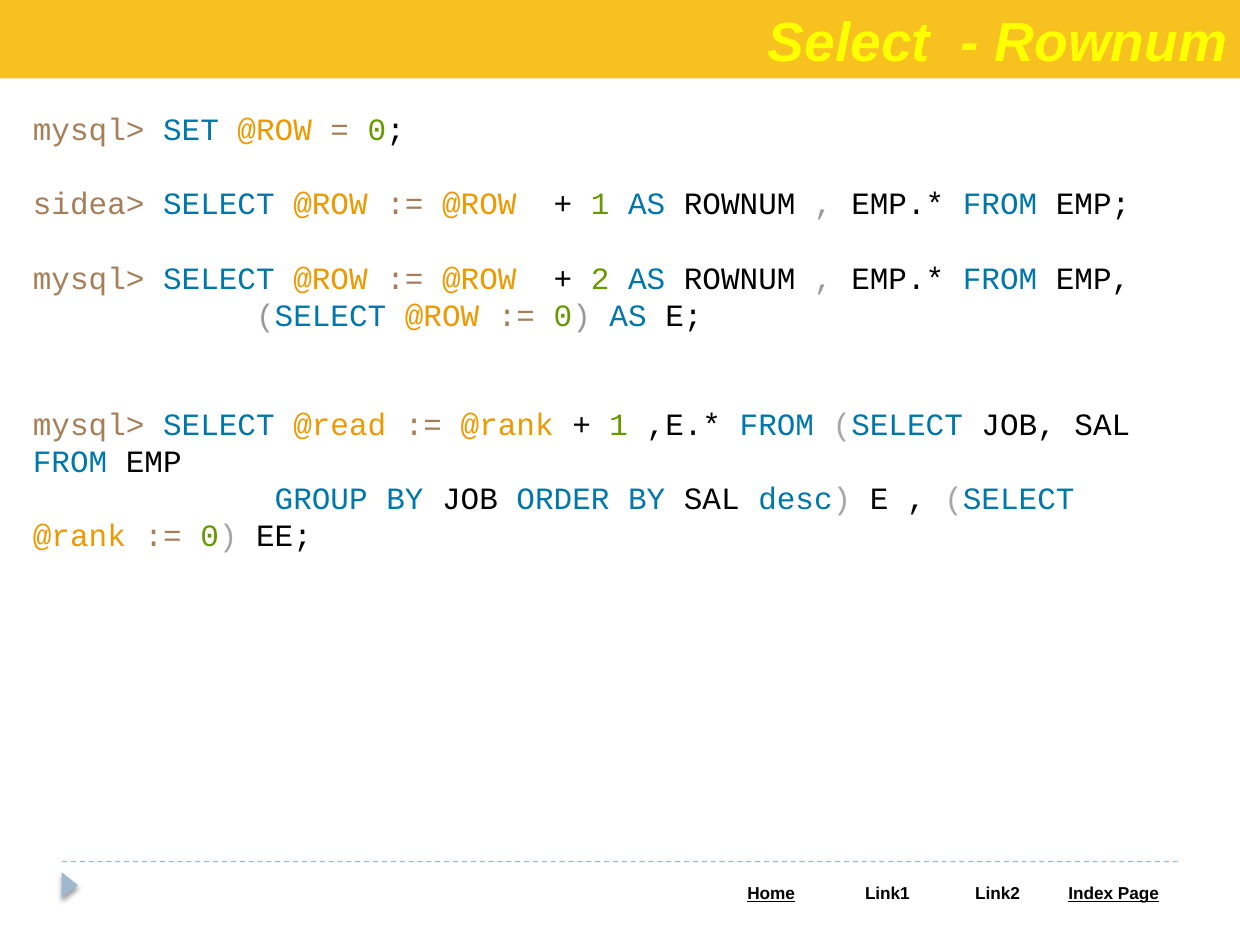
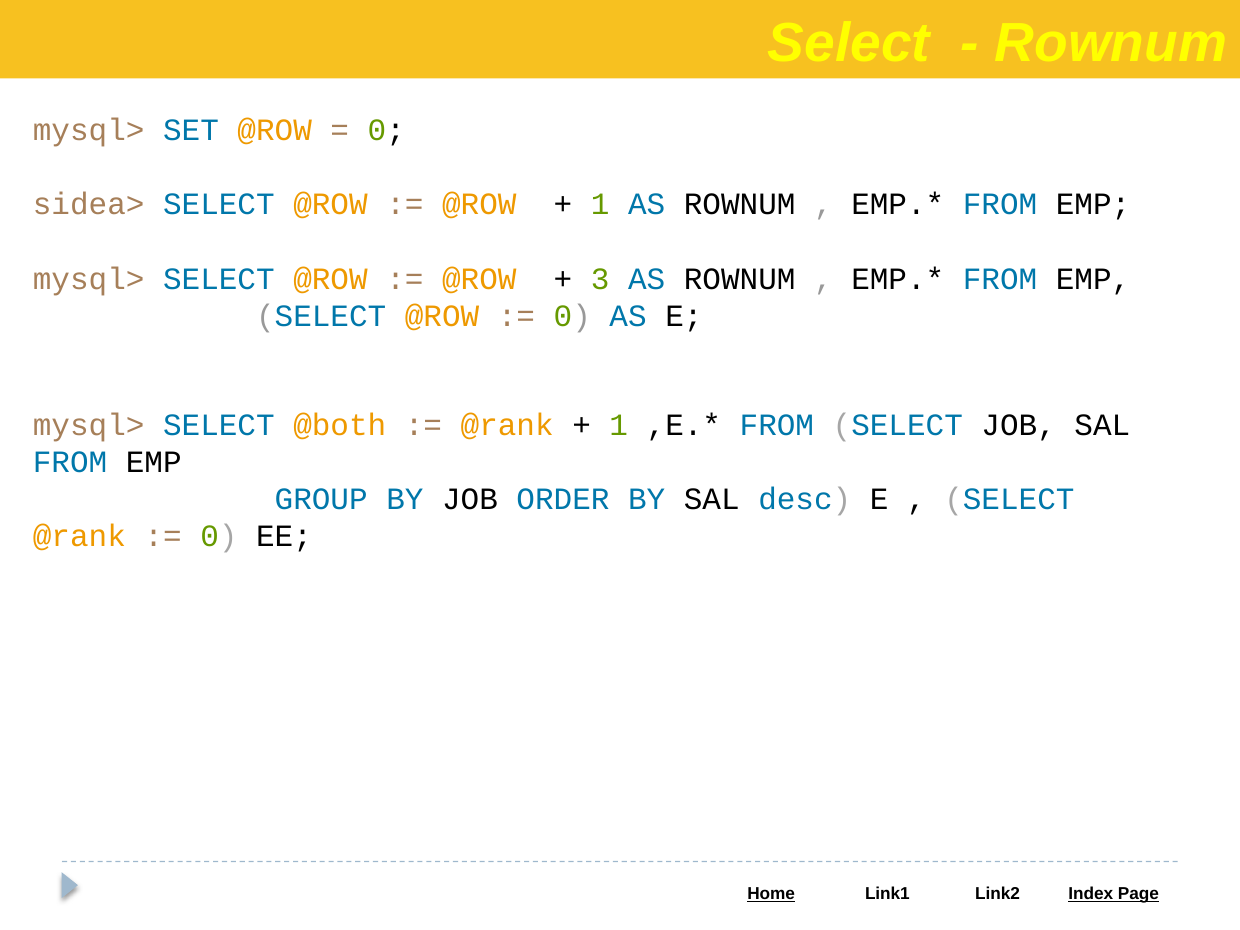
2: 2 -> 3
@read: @read -> @both
